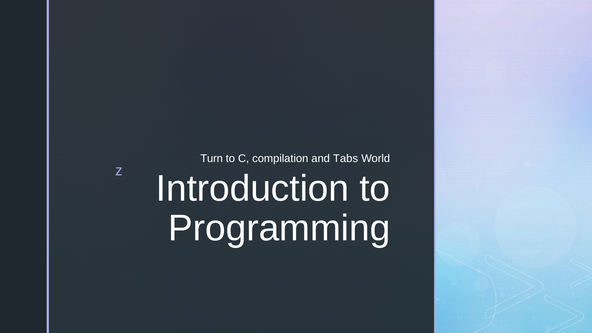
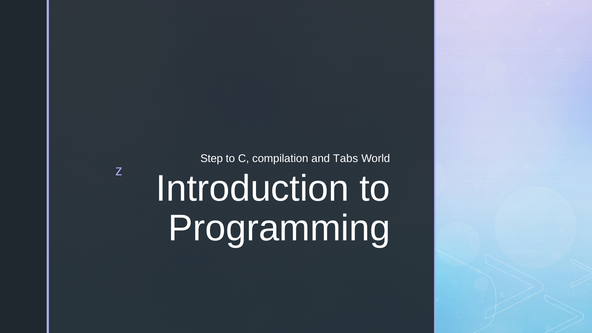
Turn: Turn -> Step
